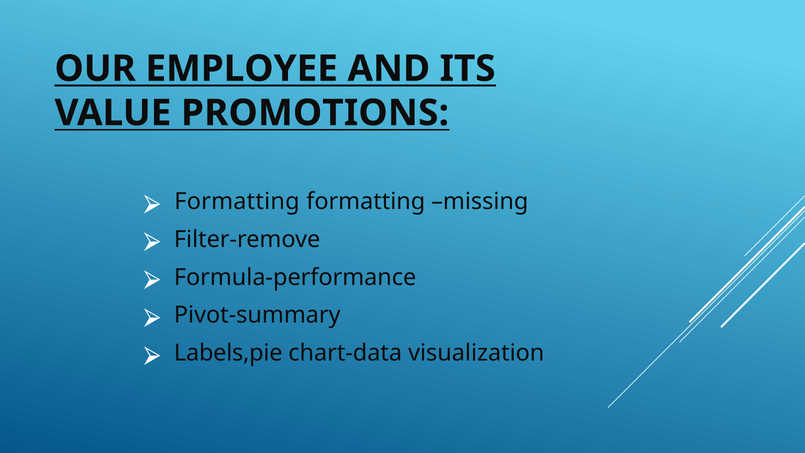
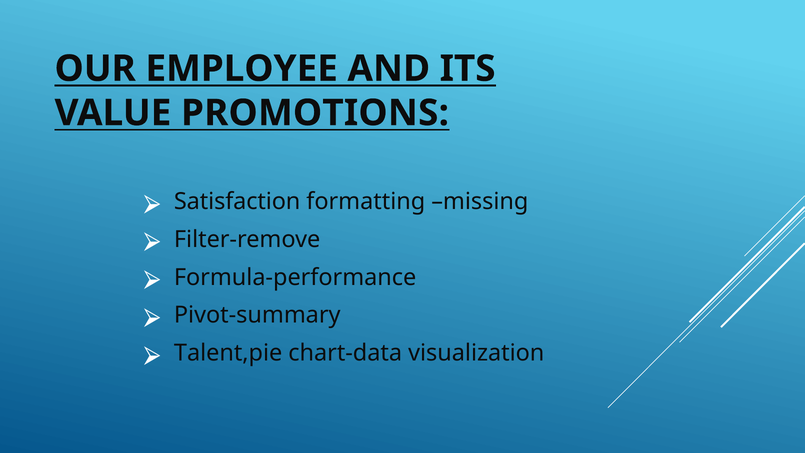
Formatting at (237, 202): Formatting -> Satisfaction
Labels,pie: Labels,pie -> Talent,pie
